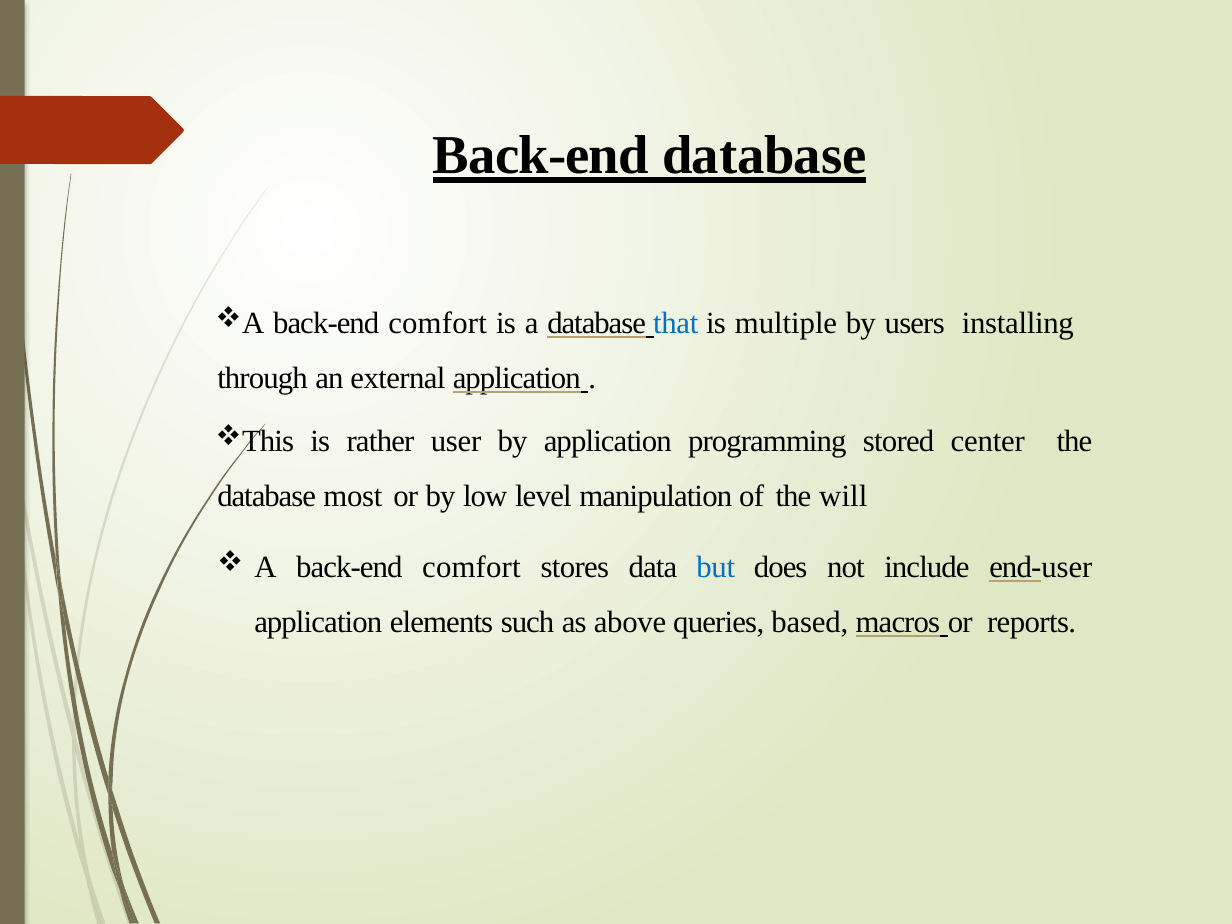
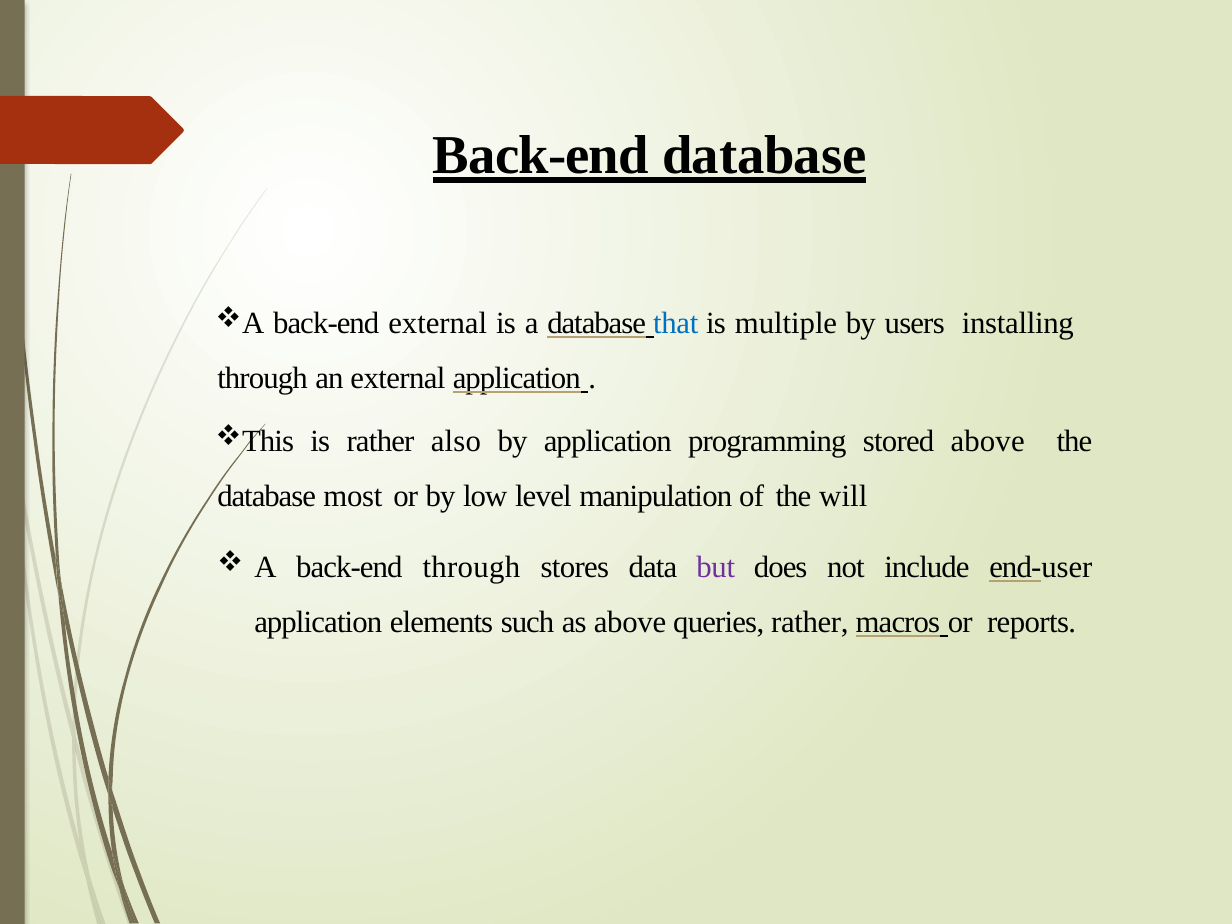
comfort at (438, 323): comfort -> external
user: user -> also
stored center: center -> above
A back-end comfort: comfort -> through
but colour: blue -> purple
queries based: based -> rather
